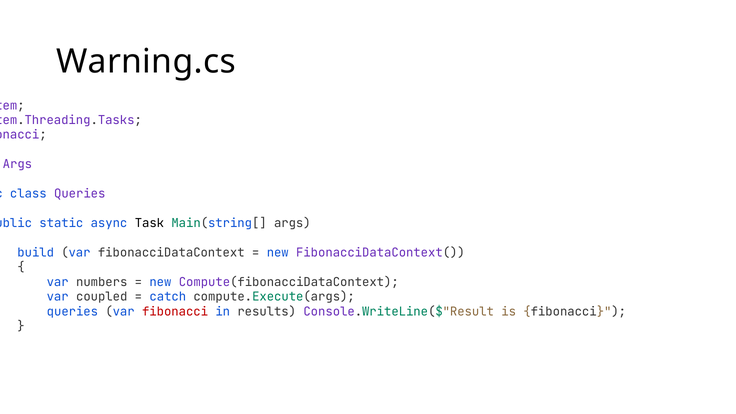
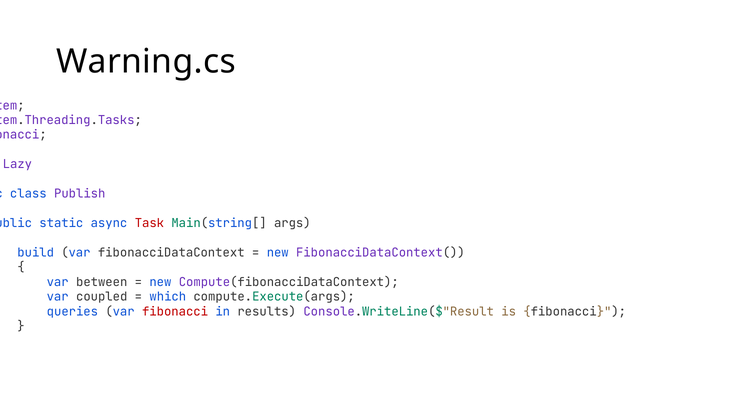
Args at (17, 164): Args -> Lazy
class Queries: Queries -> Publish
Task colour: black -> red
numbers: numbers -> between
catch: catch -> which
